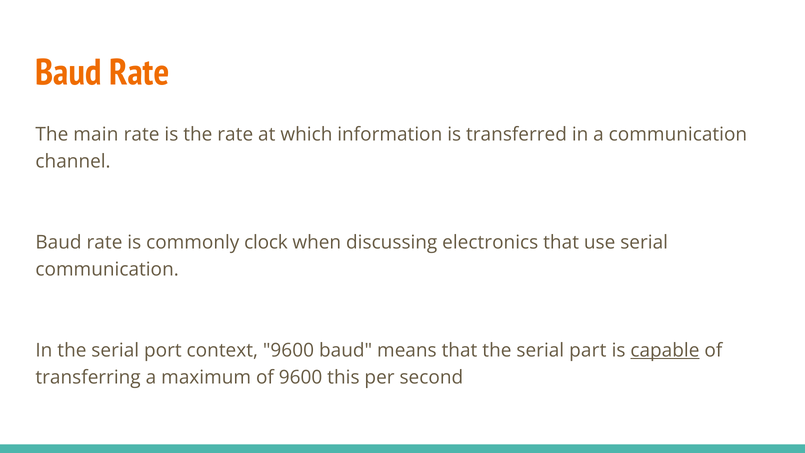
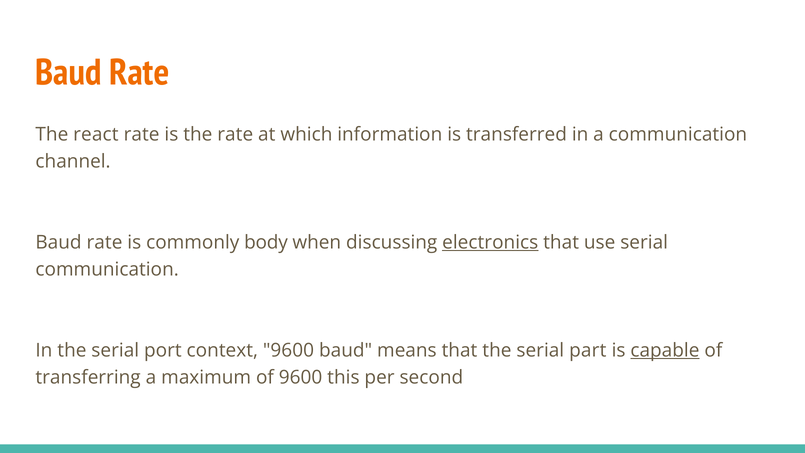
main: main -> react
clock: clock -> body
electronics underline: none -> present
